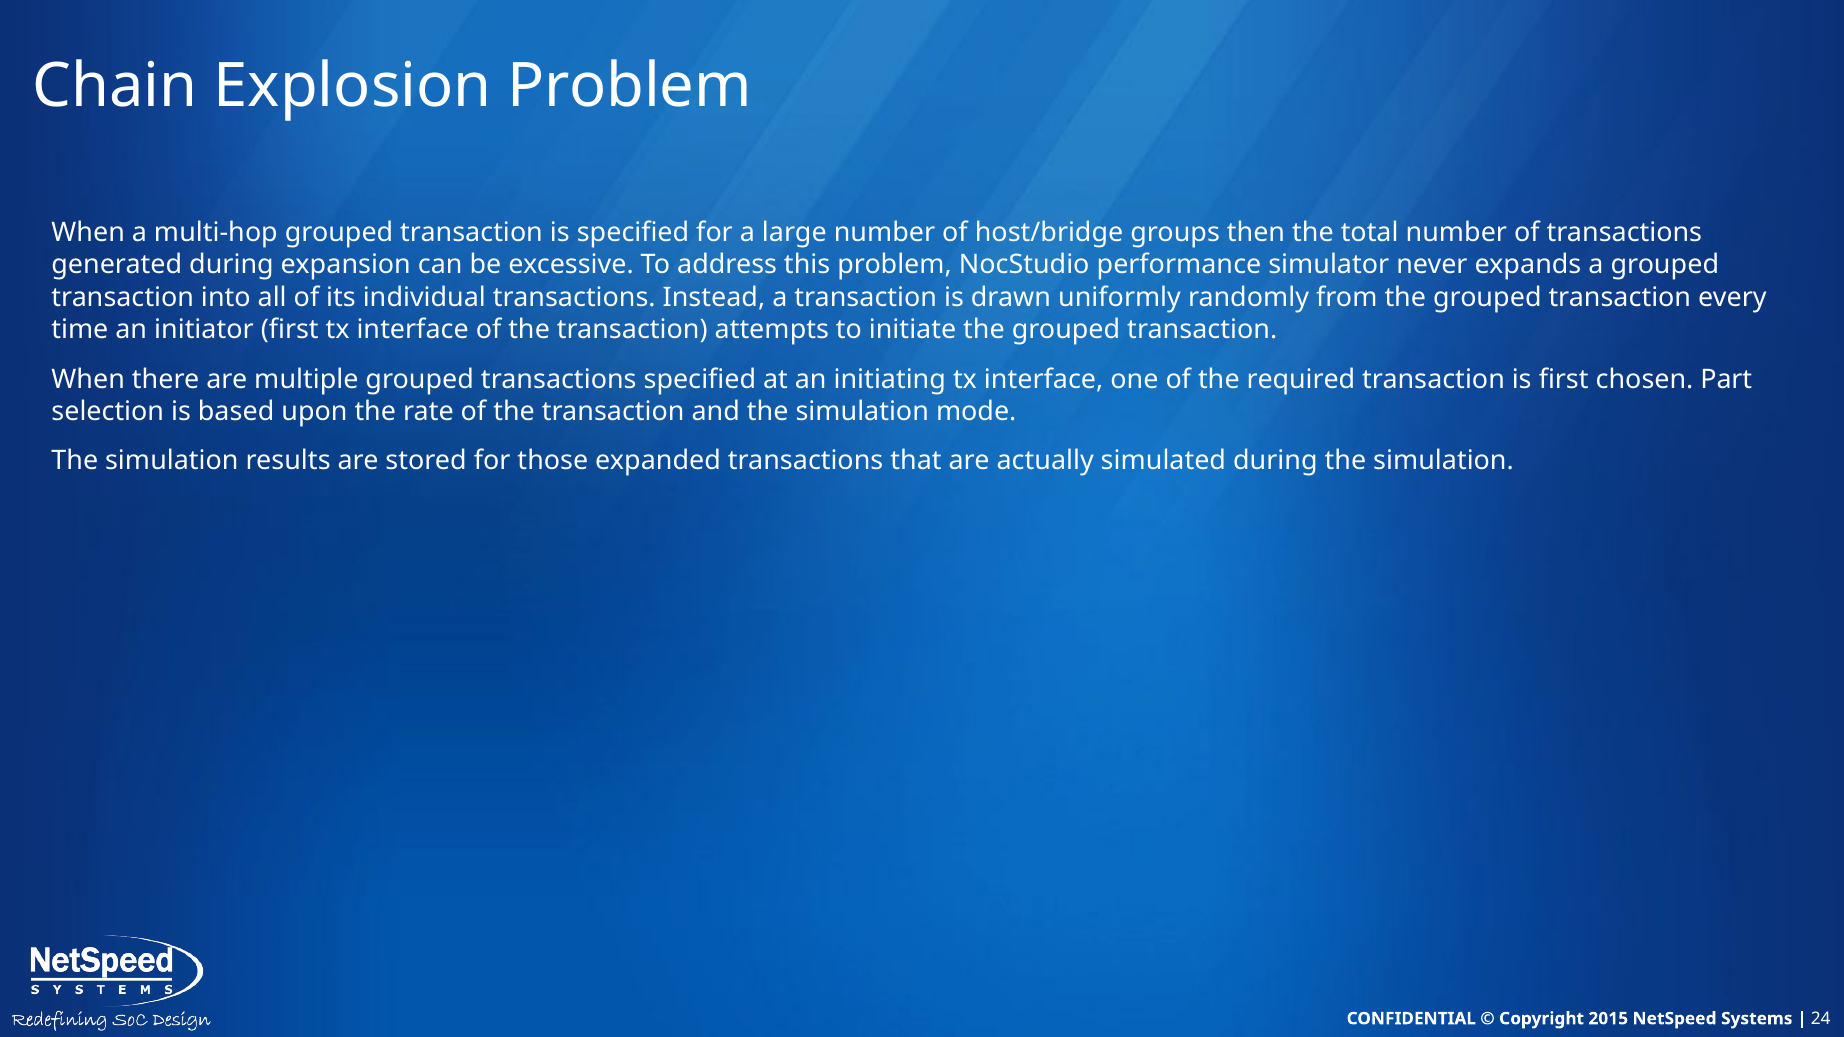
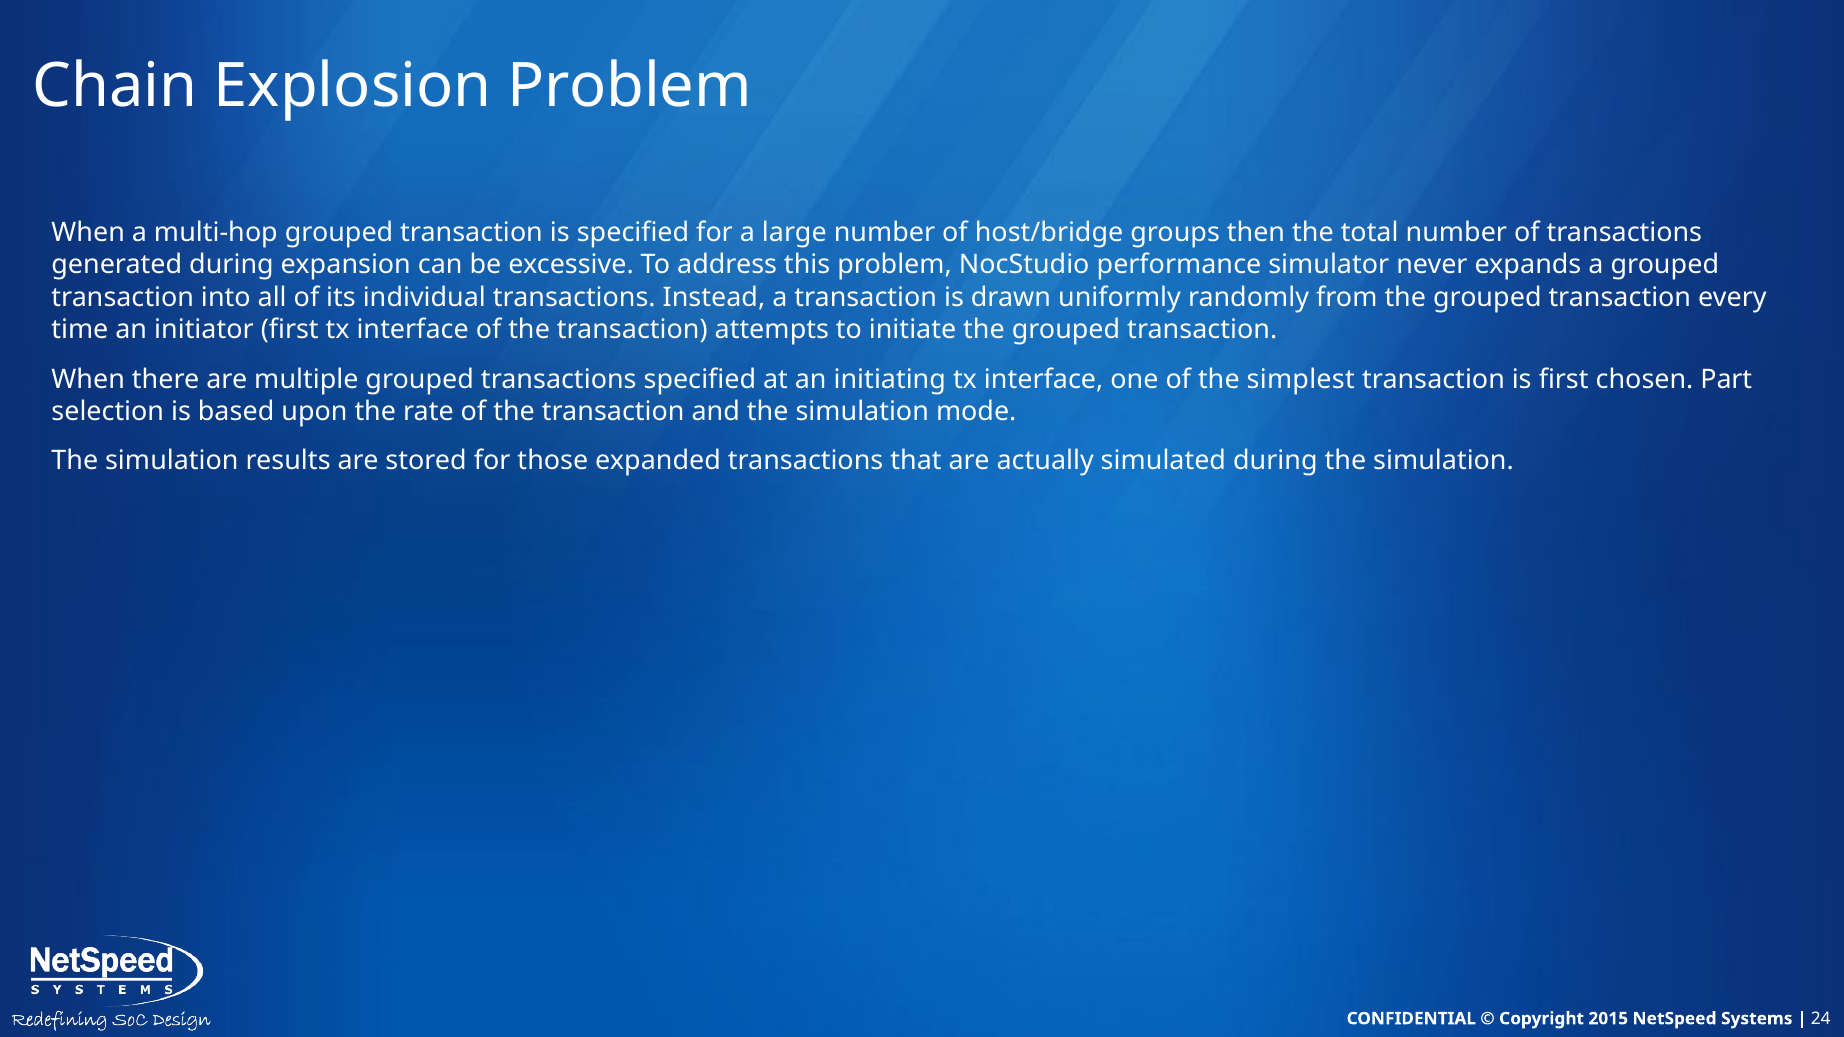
required: required -> simplest
